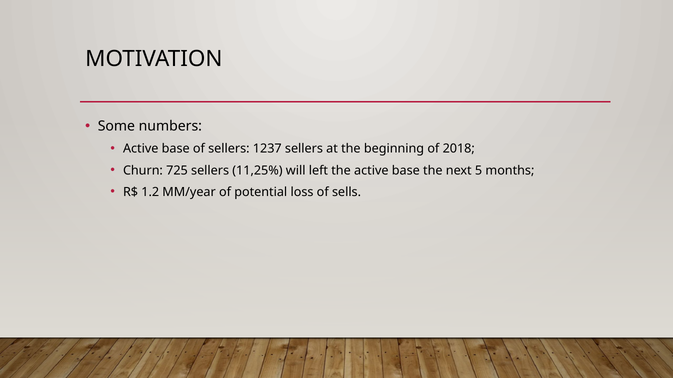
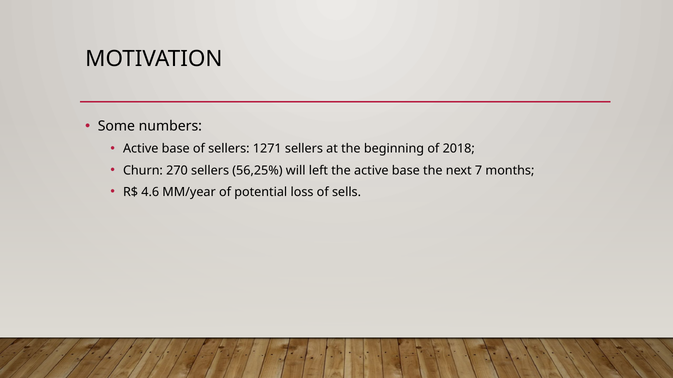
1237: 1237 -> 1271
725: 725 -> 270
11,25%: 11,25% -> 56,25%
5: 5 -> 7
1.2: 1.2 -> 4.6
